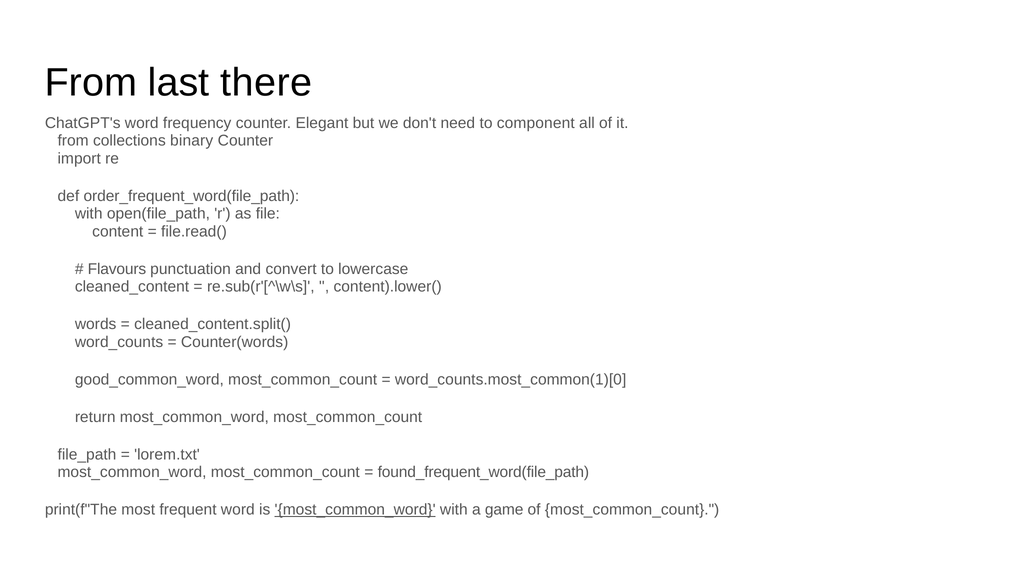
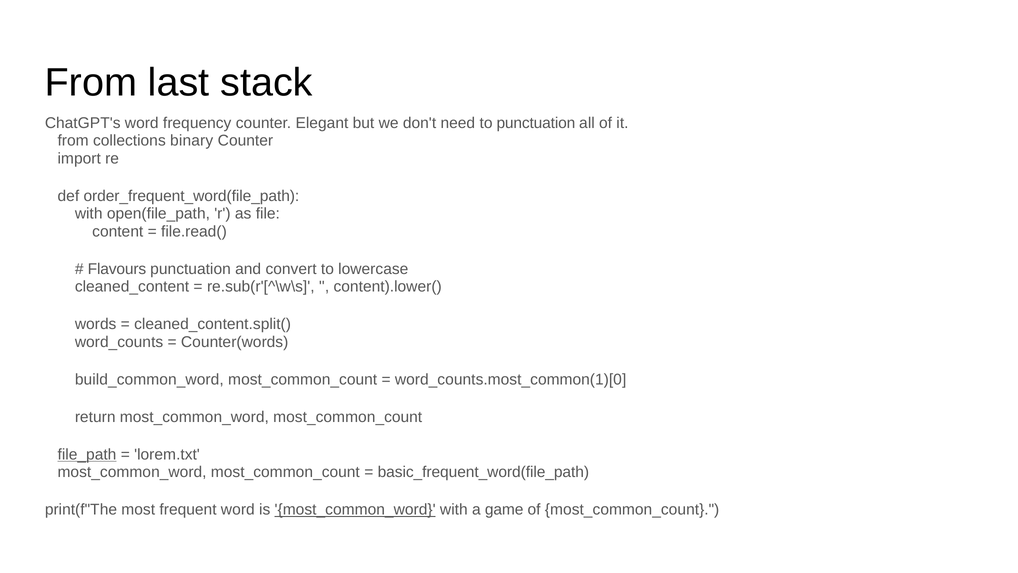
there: there -> stack
to component: component -> punctuation
good_common_word: good_common_word -> build_common_word
file_path underline: none -> present
found_frequent_word(file_path: found_frequent_word(file_path -> basic_frequent_word(file_path
